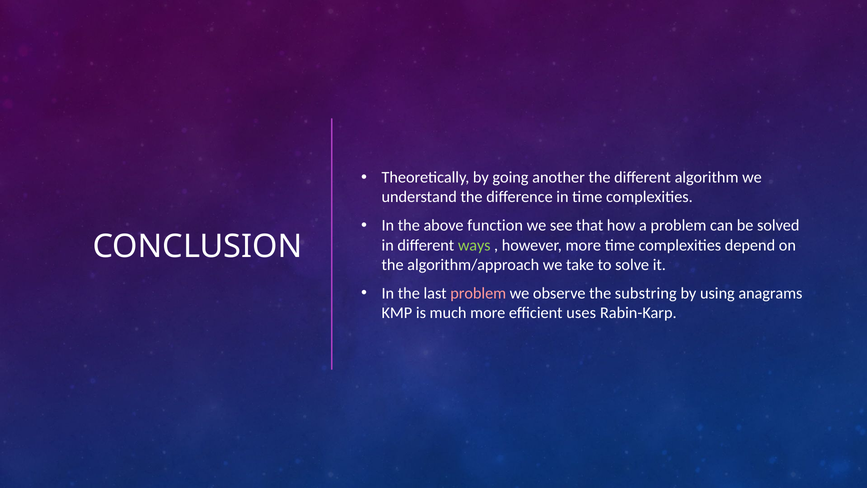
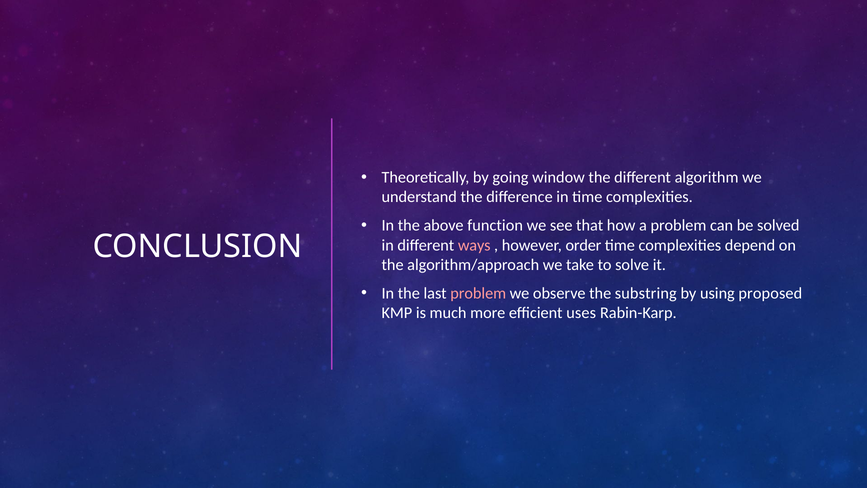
another: another -> window
ways colour: light green -> pink
however more: more -> order
anagrams: anagrams -> proposed
